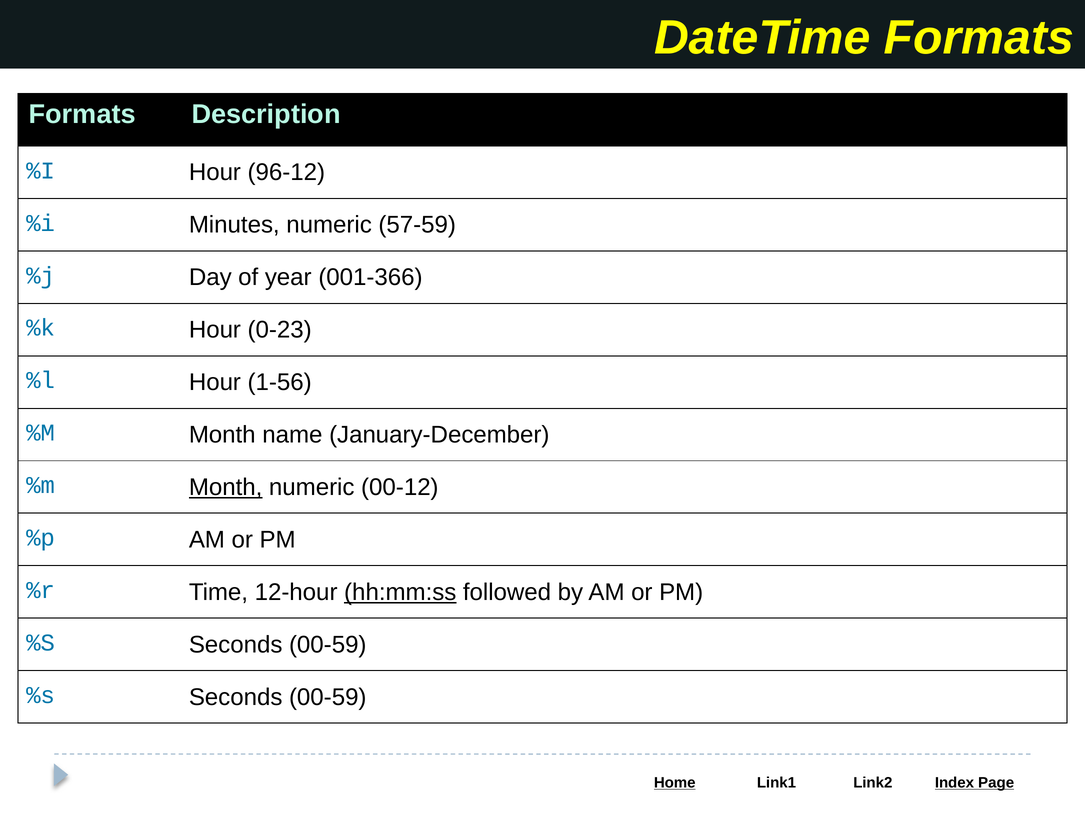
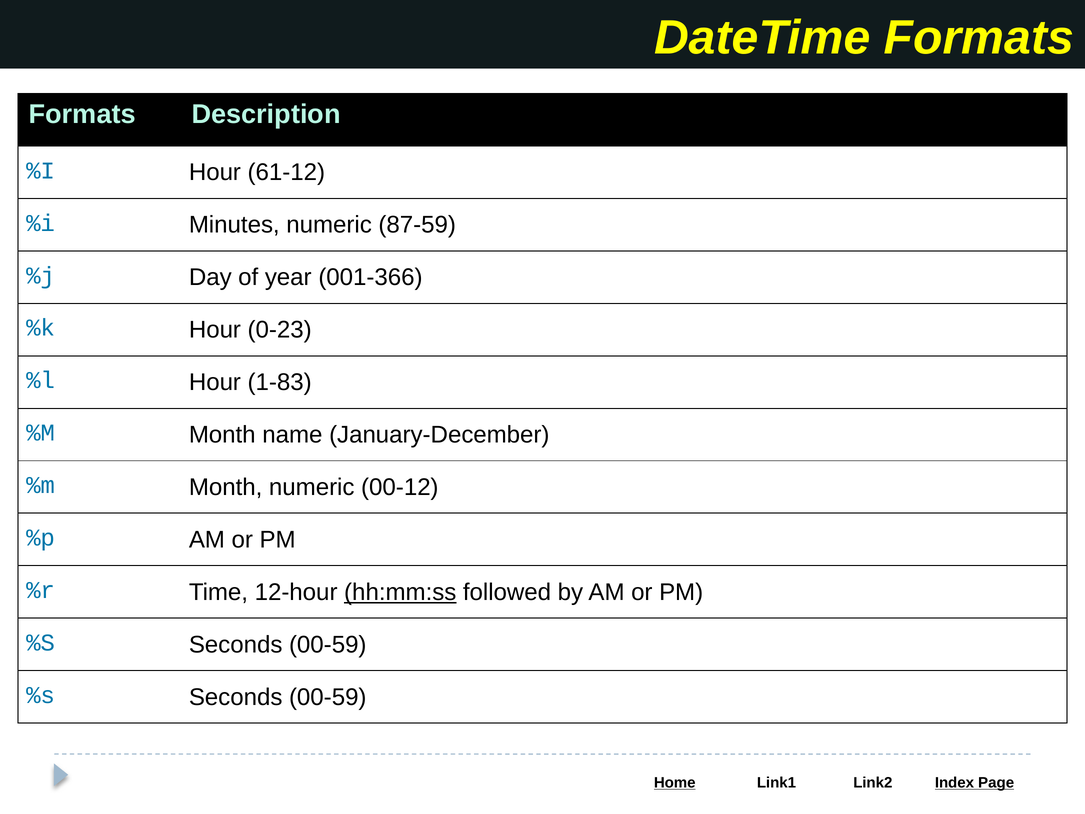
96-12: 96-12 -> 61-12
57-59: 57-59 -> 87-59
1-56: 1-56 -> 1-83
Month at (226, 487) underline: present -> none
